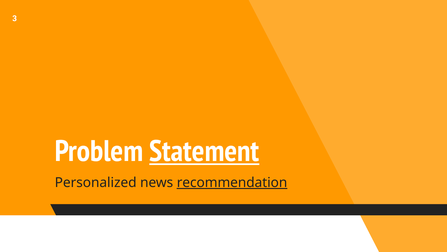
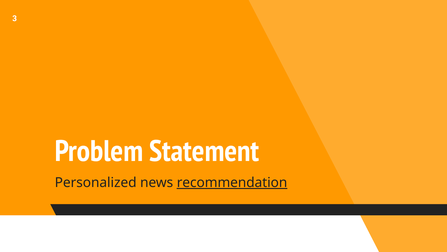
Statement underline: present -> none
